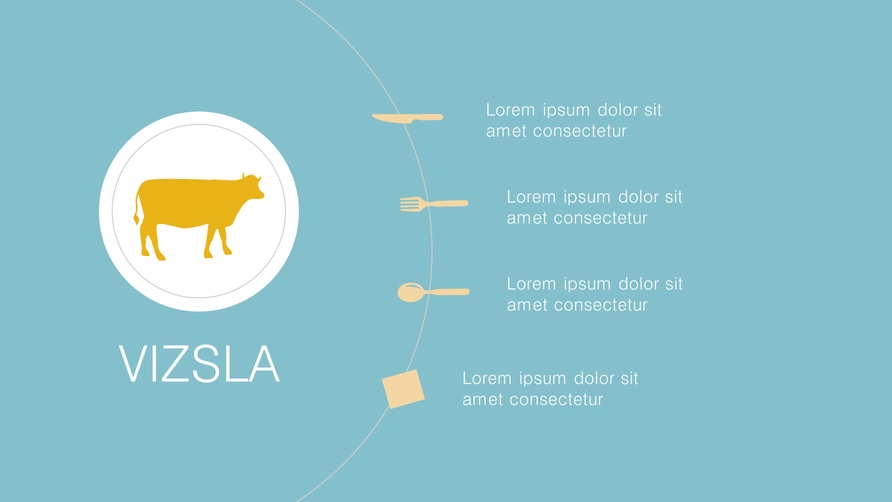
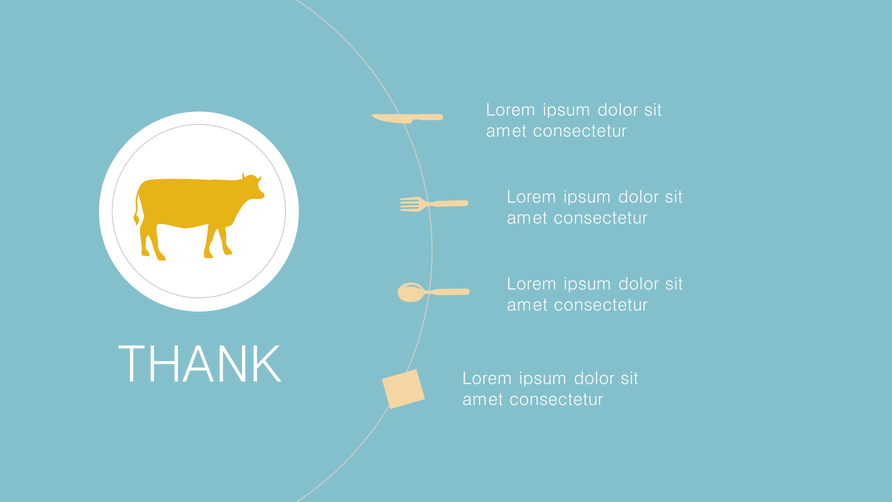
VIZSLA: VIZSLA -> THANK
